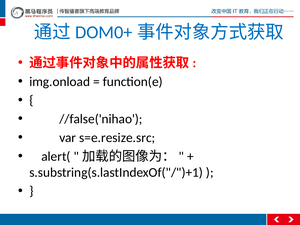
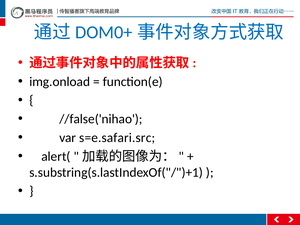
s=e.resize.src: s=e.resize.src -> s=e.safari.src
